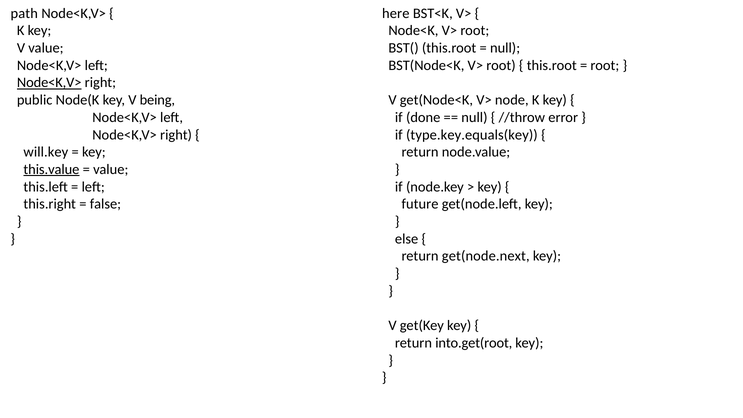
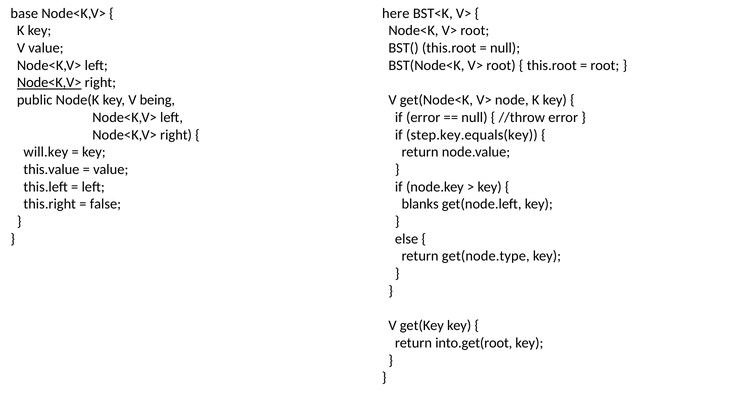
path: path -> base
if done: done -> error
type.key.equals(key: type.key.equals(key -> step.key.equals(key
this.value underline: present -> none
future: future -> blanks
get(node.next: get(node.next -> get(node.type
